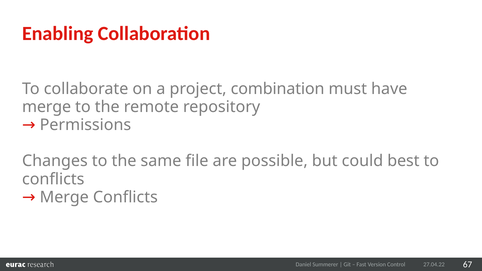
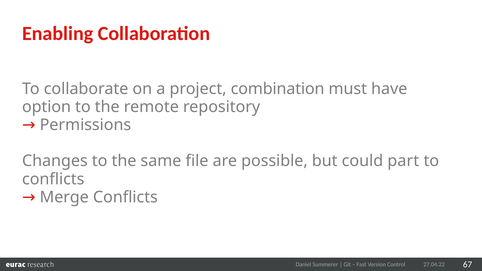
merge at (47, 107): merge -> option
best: best -> part
